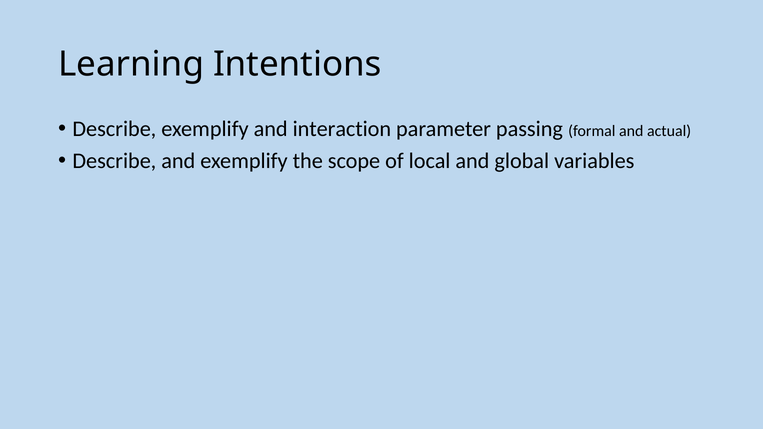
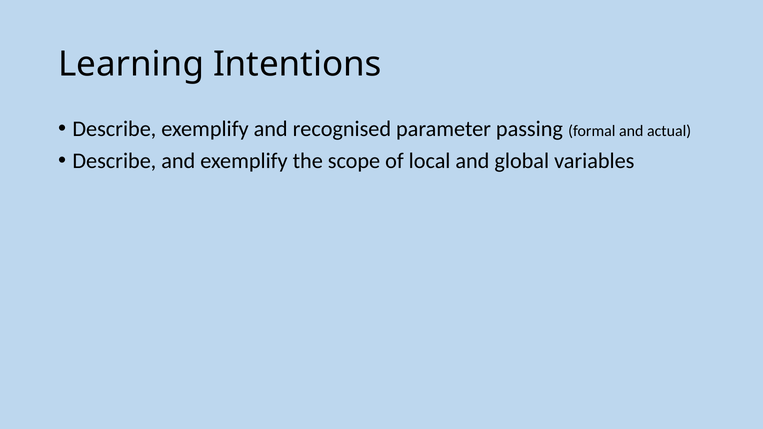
interaction: interaction -> recognised
